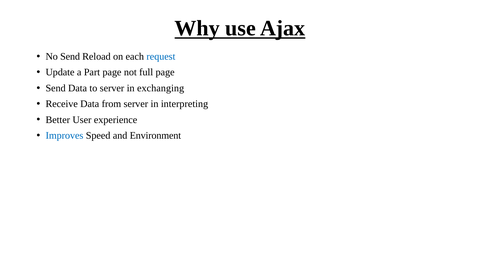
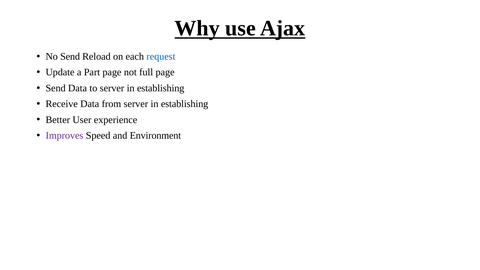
to server in exchanging: exchanging -> establishing
from server in interpreting: interpreting -> establishing
Improves colour: blue -> purple
